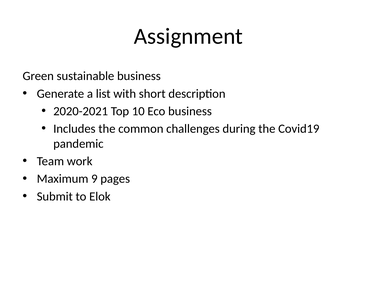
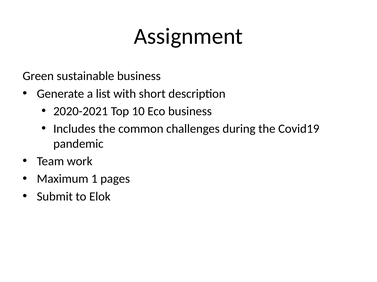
9: 9 -> 1
